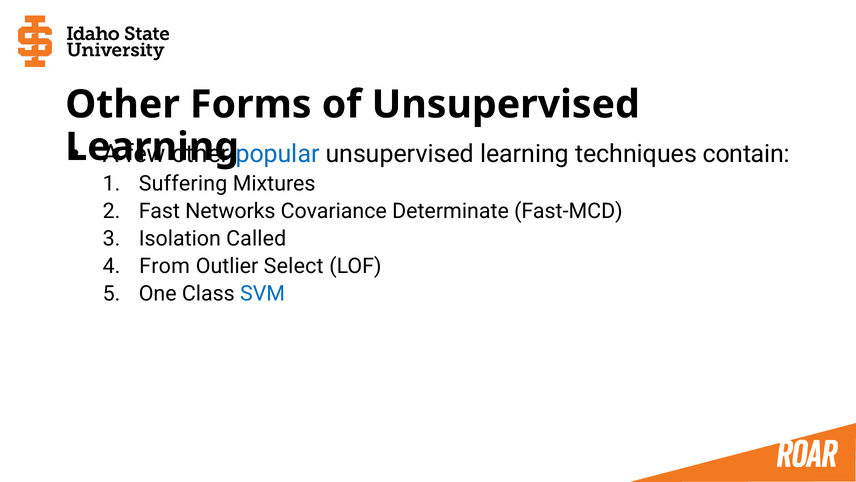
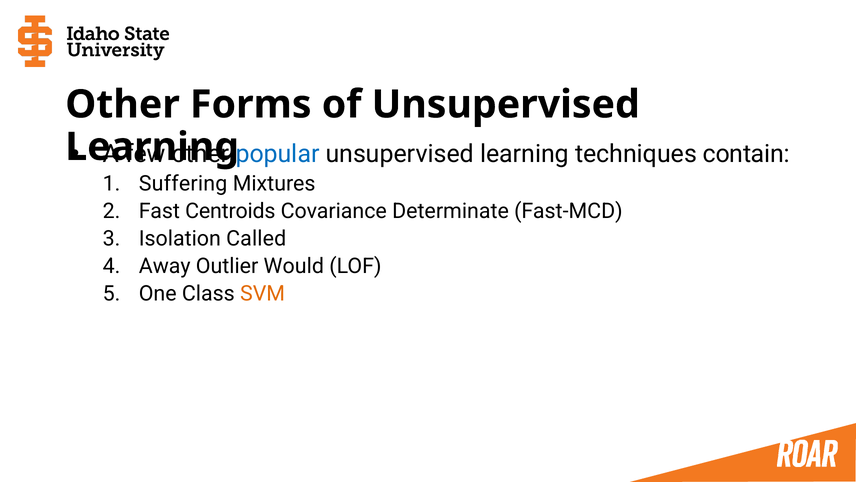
Networks: Networks -> Centroids
From: From -> Away
Select: Select -> Would
SVM colour: blue -> orange
